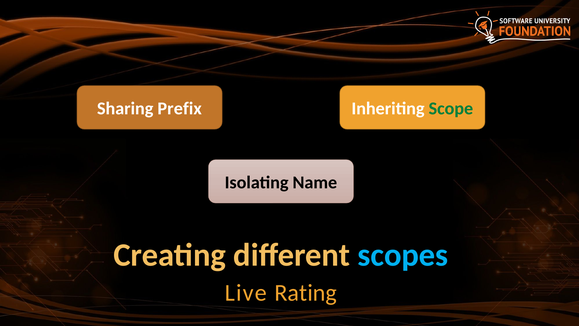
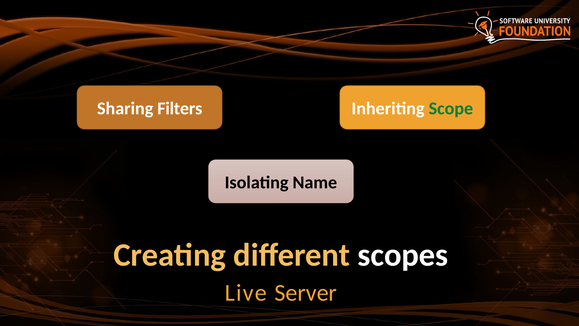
Prefix: Prefix -> Filters
scopes colour: light blue -> white
Rating: Rating -> Server
